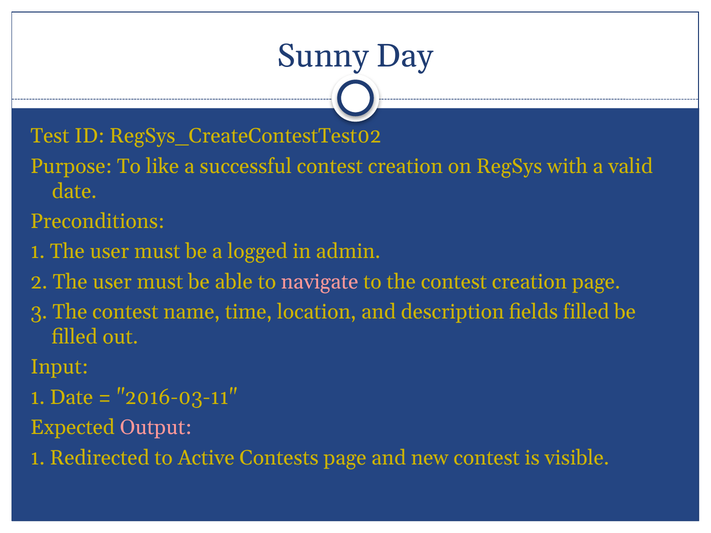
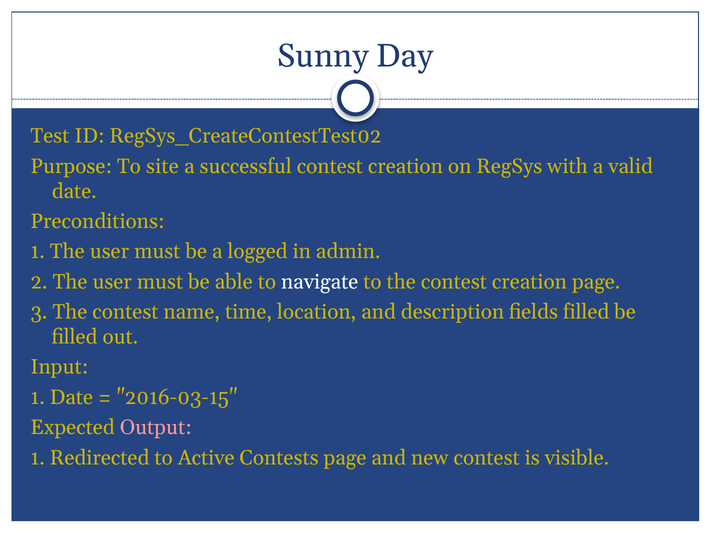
like: like -> site
navigate colour: pink -> white
2016-03-11: 2016-03-11 -> 2016-03-15
